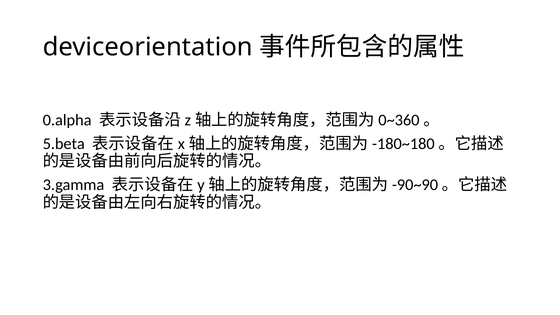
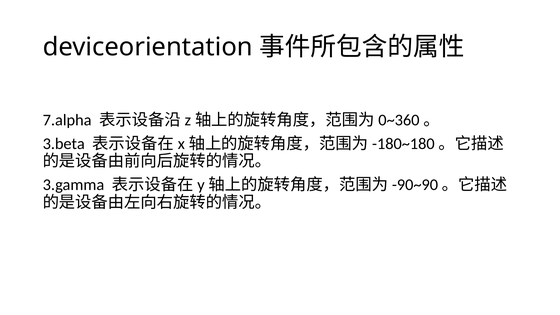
0.alpha: 0.alpha -> 7.alpha
5.beta: 5.beta -> 3.beta
